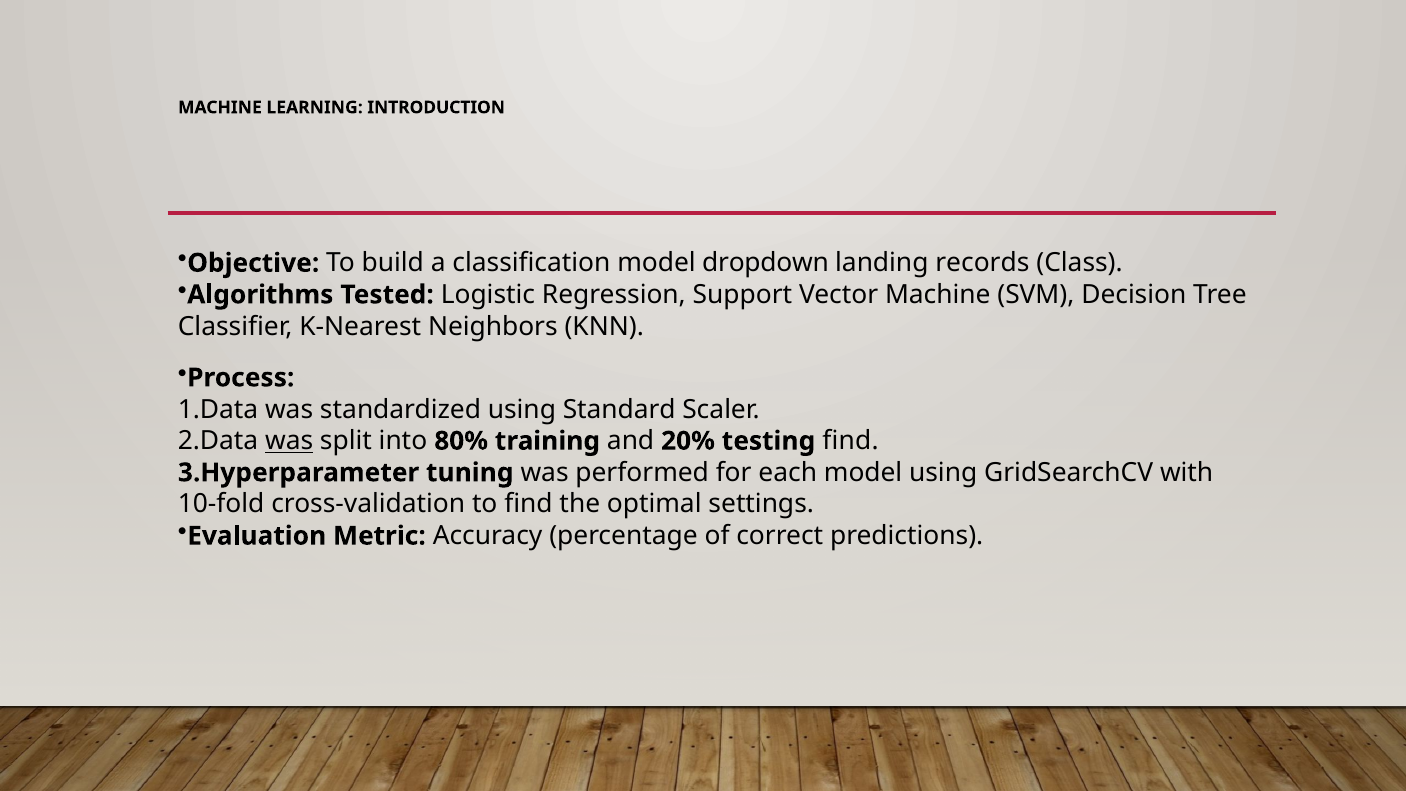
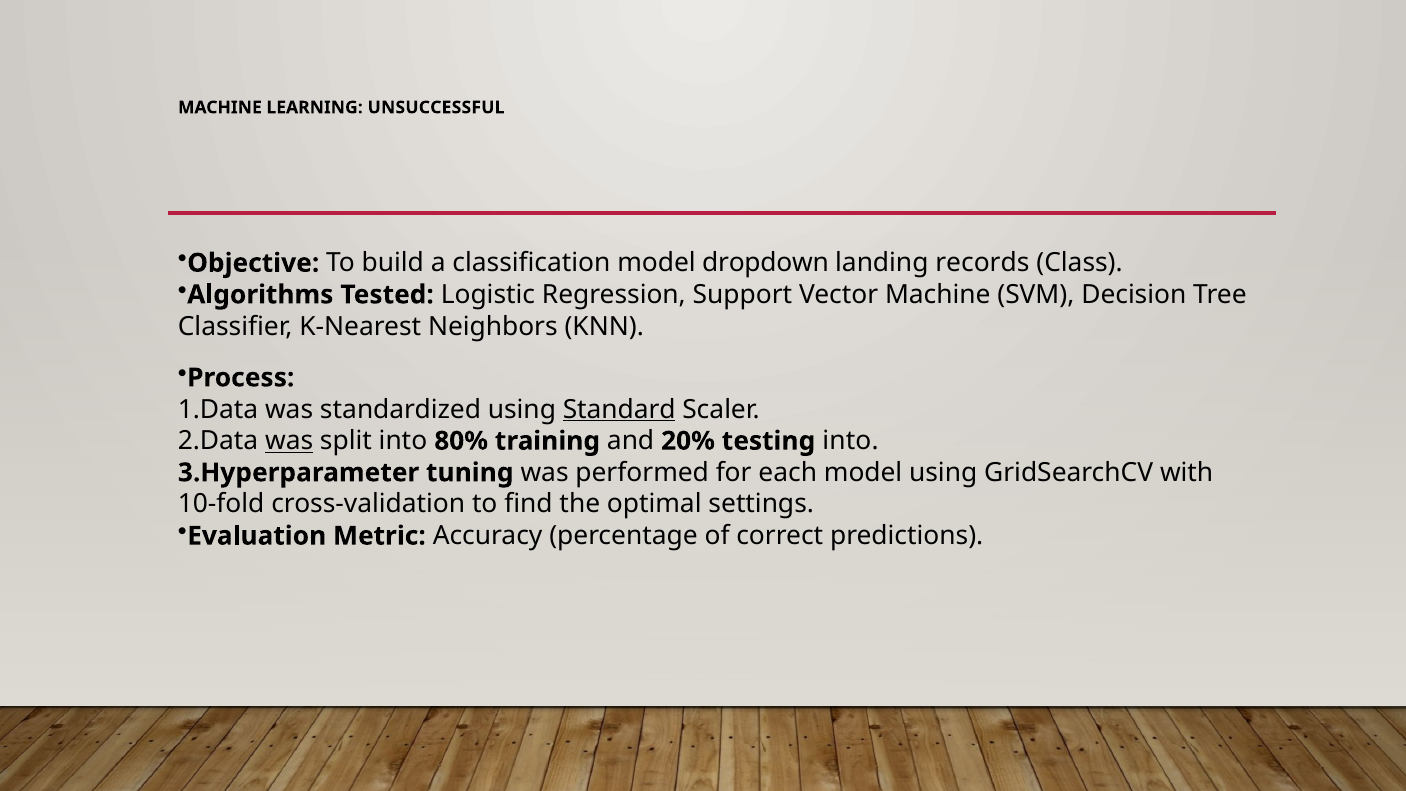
INTRODUCTION: INTRODUCTION -> UNSUCCESSFUL
Standard underline: none -> present
testing find: find -> into
